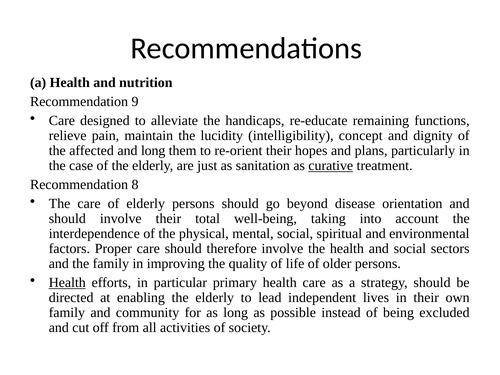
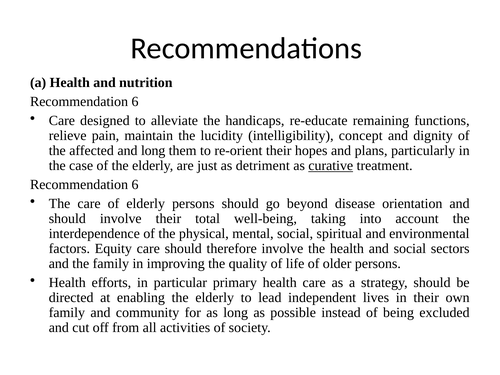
9 at (135, 102): 9 -> 6
sanitation: sanitation -> detriment
8 at (135, 185): 8 -> 6
Proper: Proper -> Equity
Health at (67, 283) underline: present -> none
